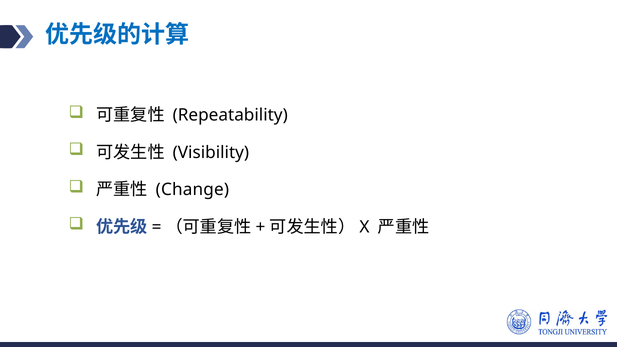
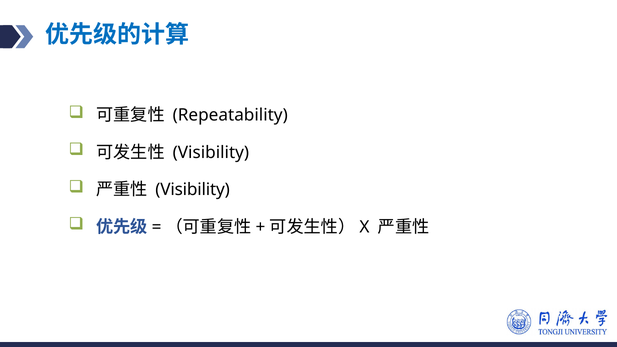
Change at (192, 190): Change -> Visibility
